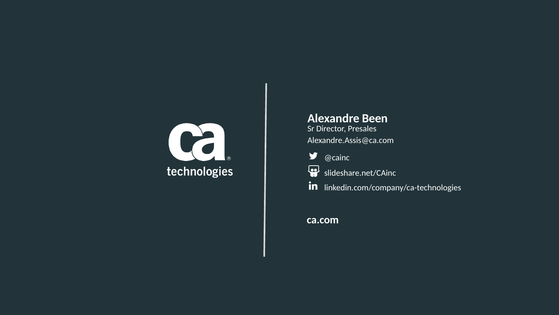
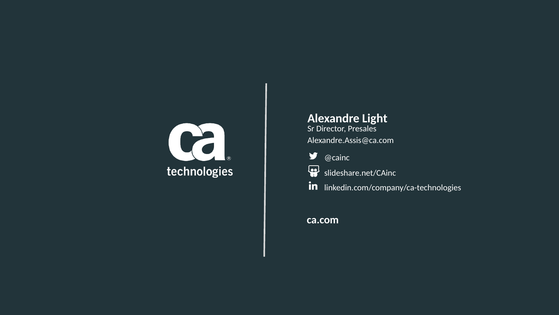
Been: Been -> Light
